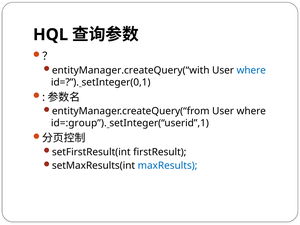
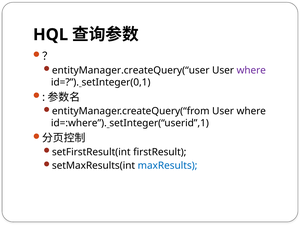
entityManager.createQuery(“with: entityManager.createQuery(“with -> entityManager.createQuery(“user
where at (251, 70) colour: blue -> purple
id=:group: id=:group -> id=:where
